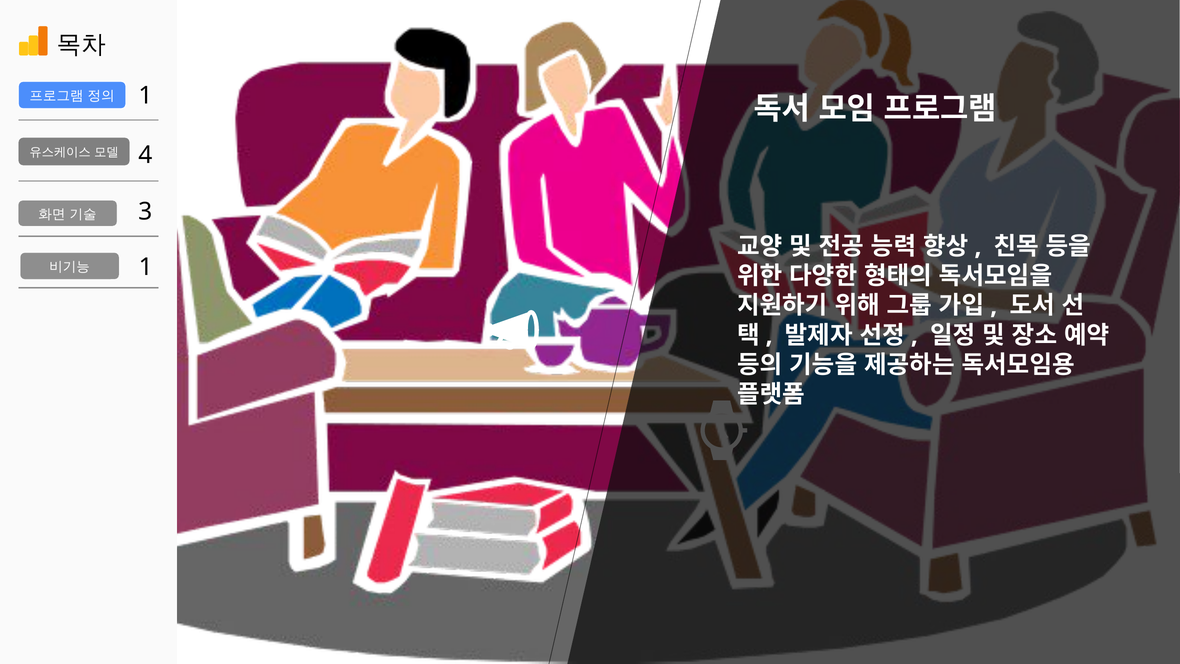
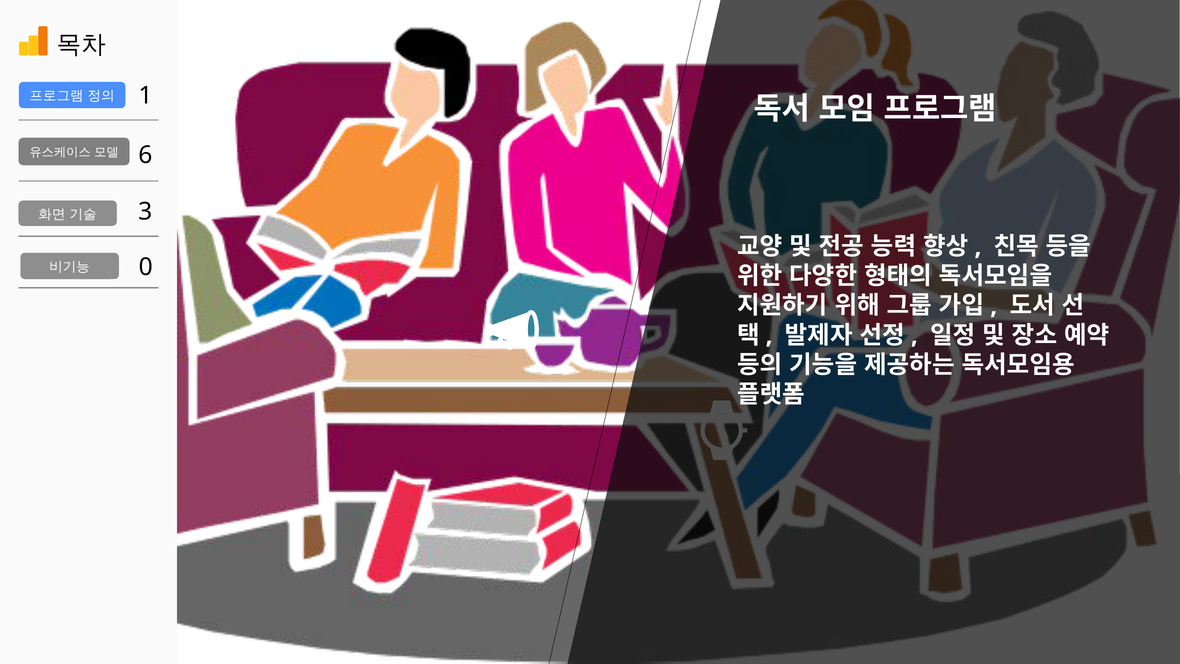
4: 4 -> 6
1 at (146, 267): 1 -> 0
